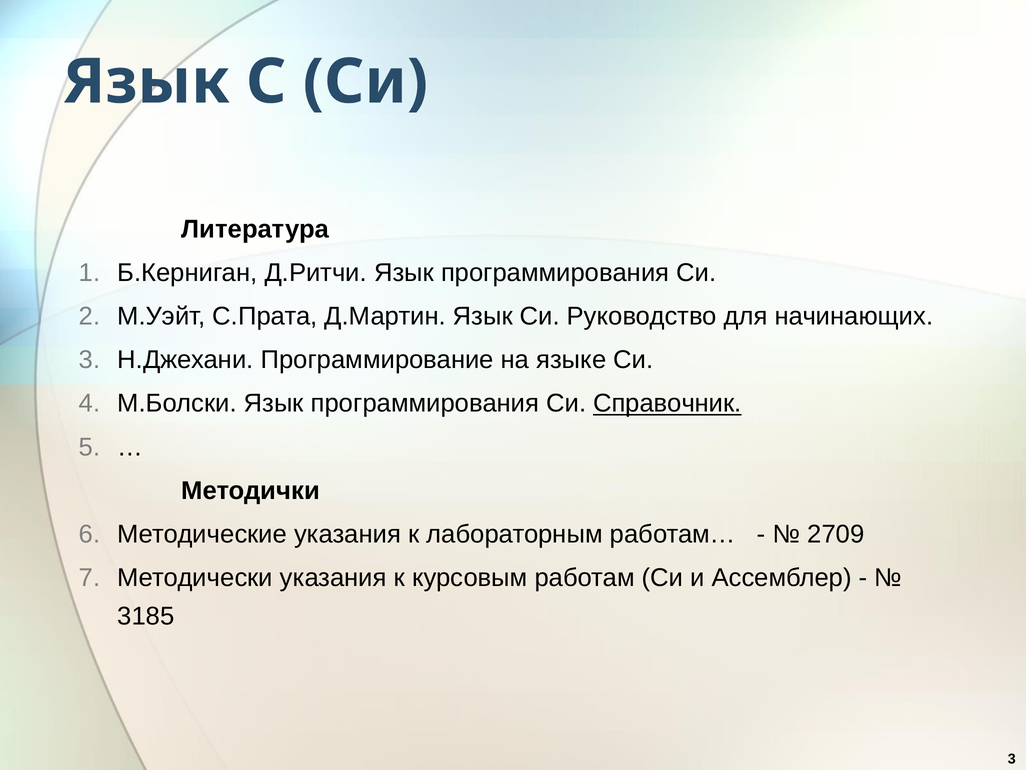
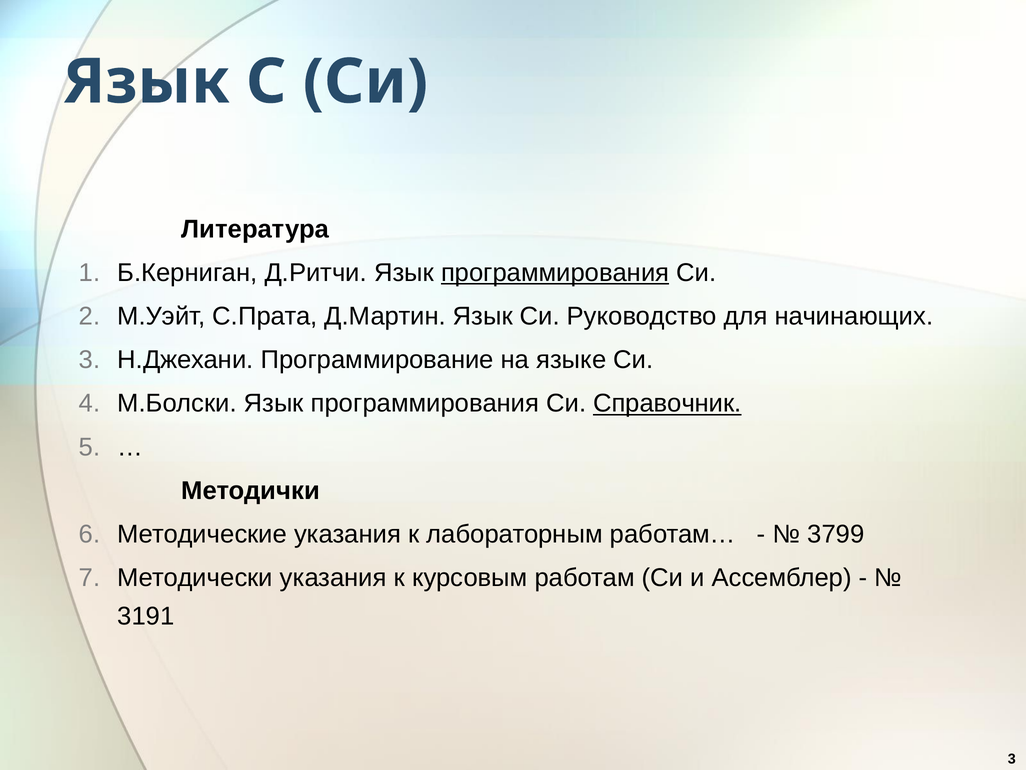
программирования at (555, 272) underline: none -> present
2709: 2709 -> 3799
3185: 3185 -> 3191
